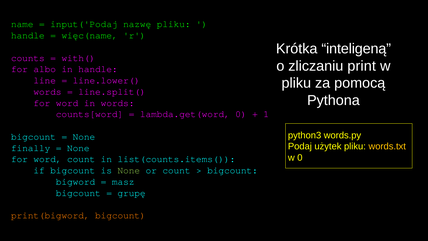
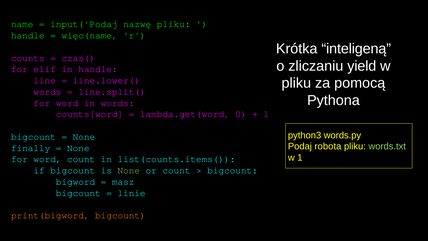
with(: with( -> czas(
print: print -> yield
albo: albo -> elif
użytek: użytek -> robota
words.txt colour: yellow -> light green
w 0: 0 -> 1
grupę: grupę -> linie
